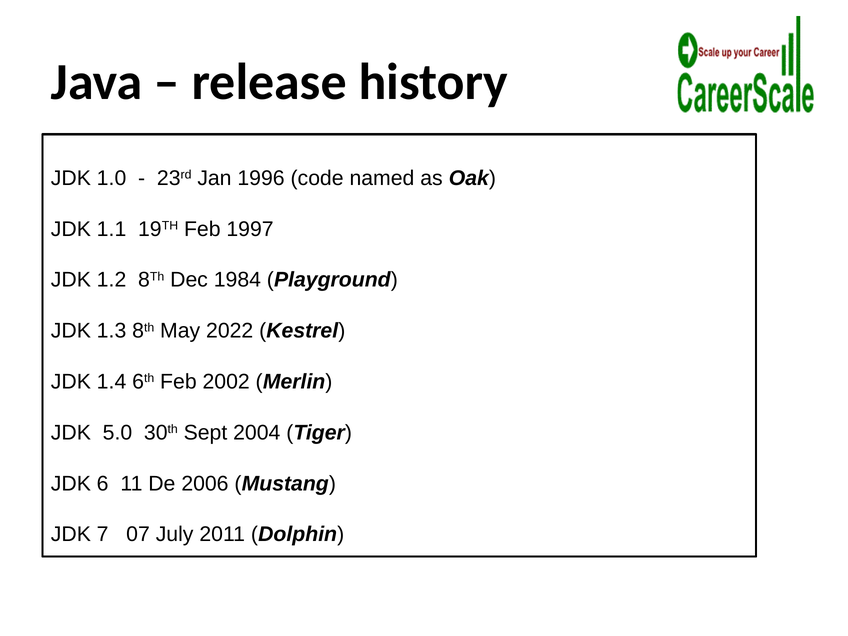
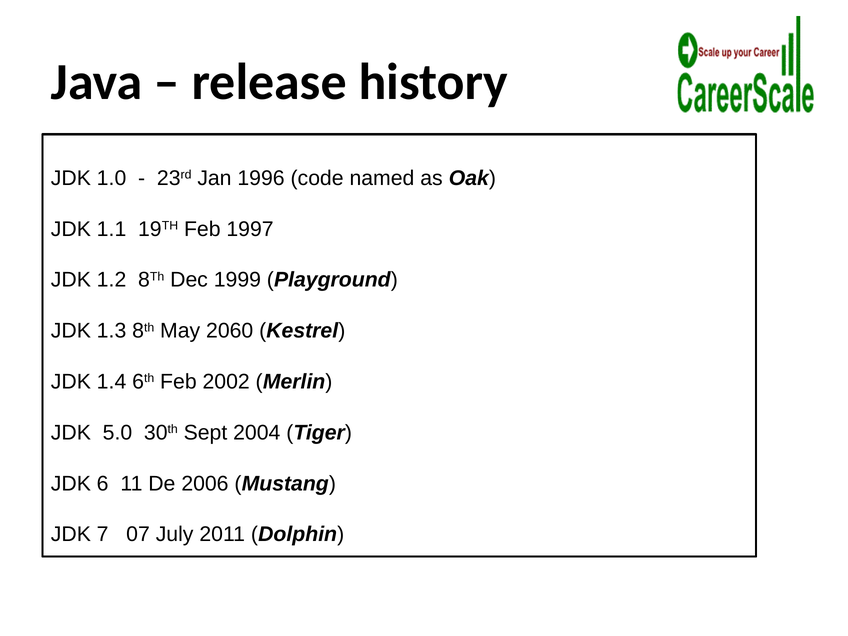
1984: 1984 -> 1999
2022: 2022 -> 2060
